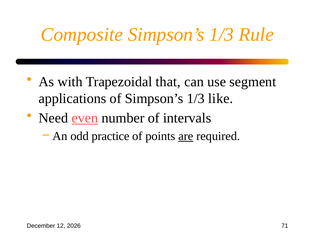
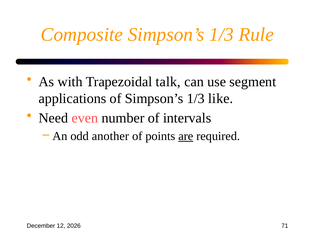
that: that -> talk
even underline: present -> none
practice: practice -> another
